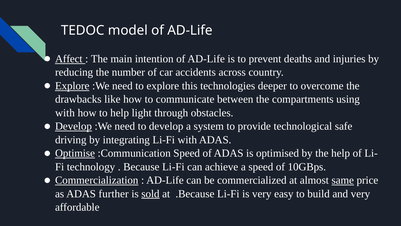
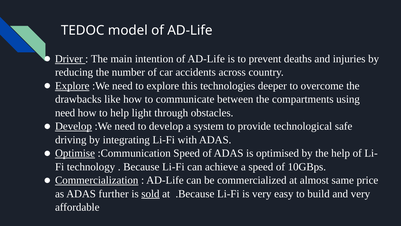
Affect: Affect -> Driver
with at (65, 113): with -> need
same underline: present -> none
